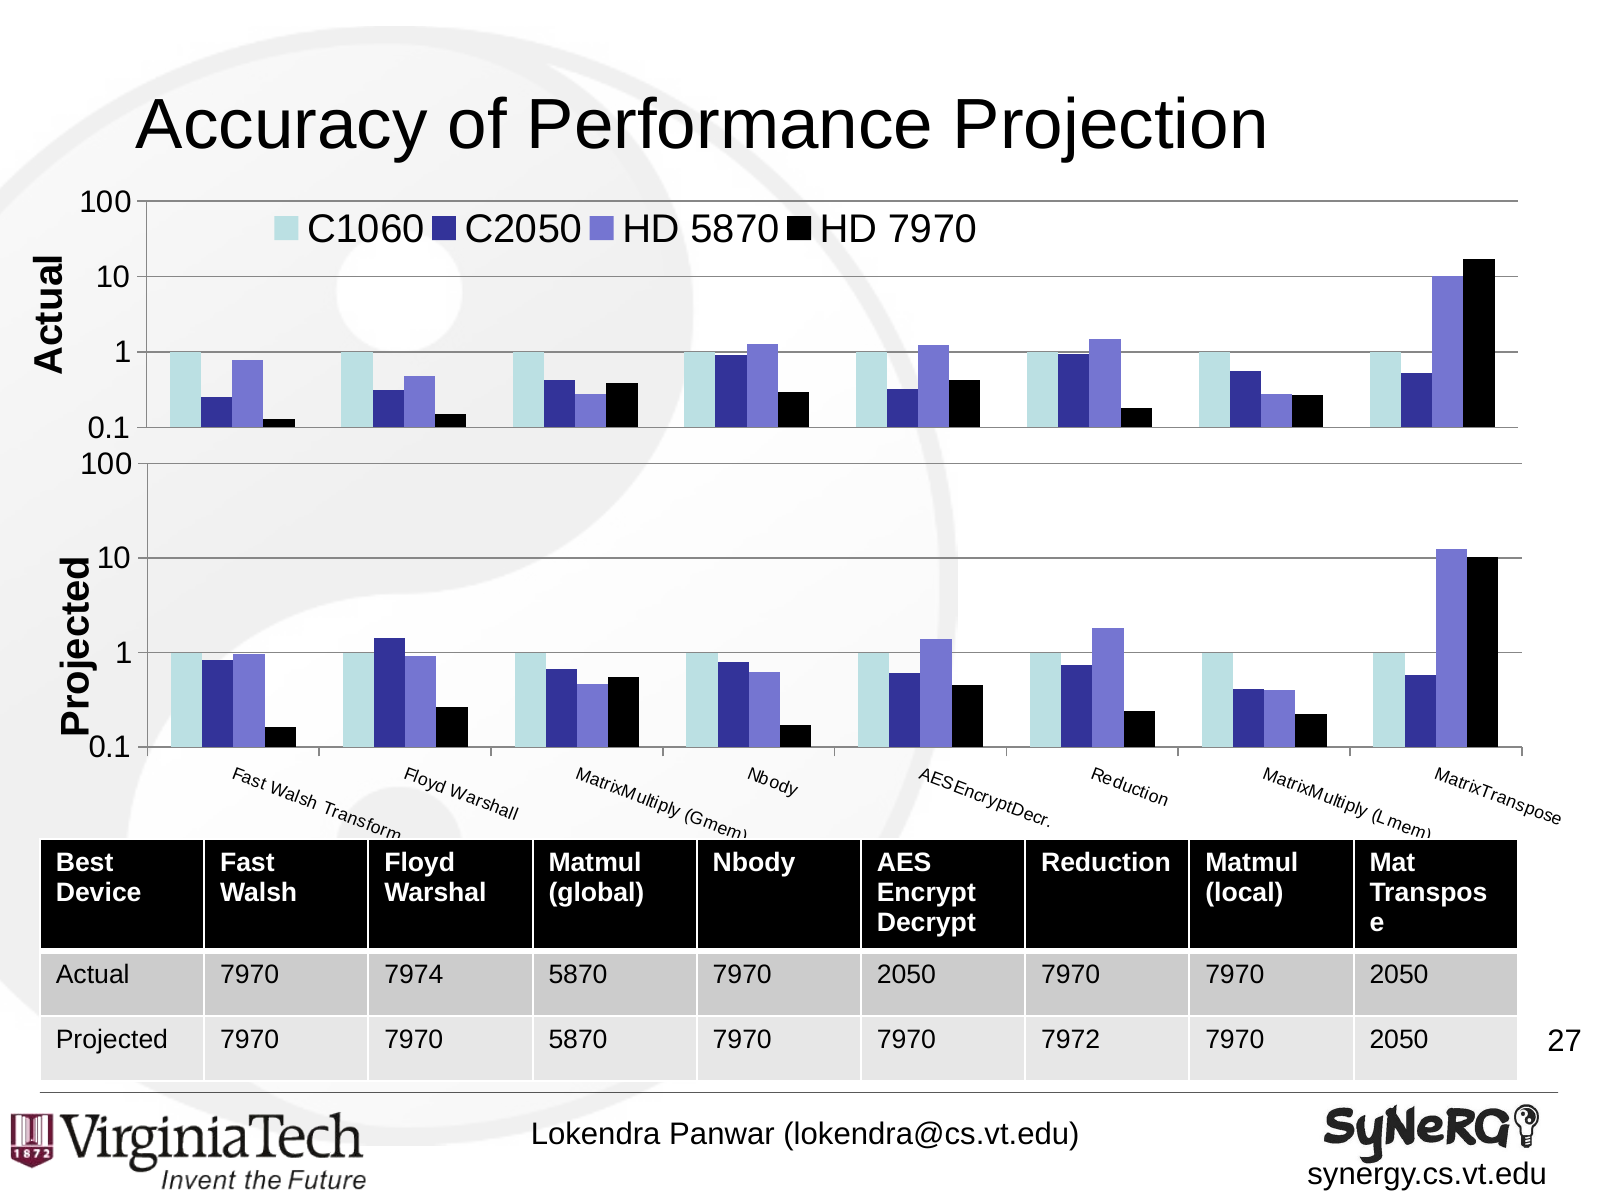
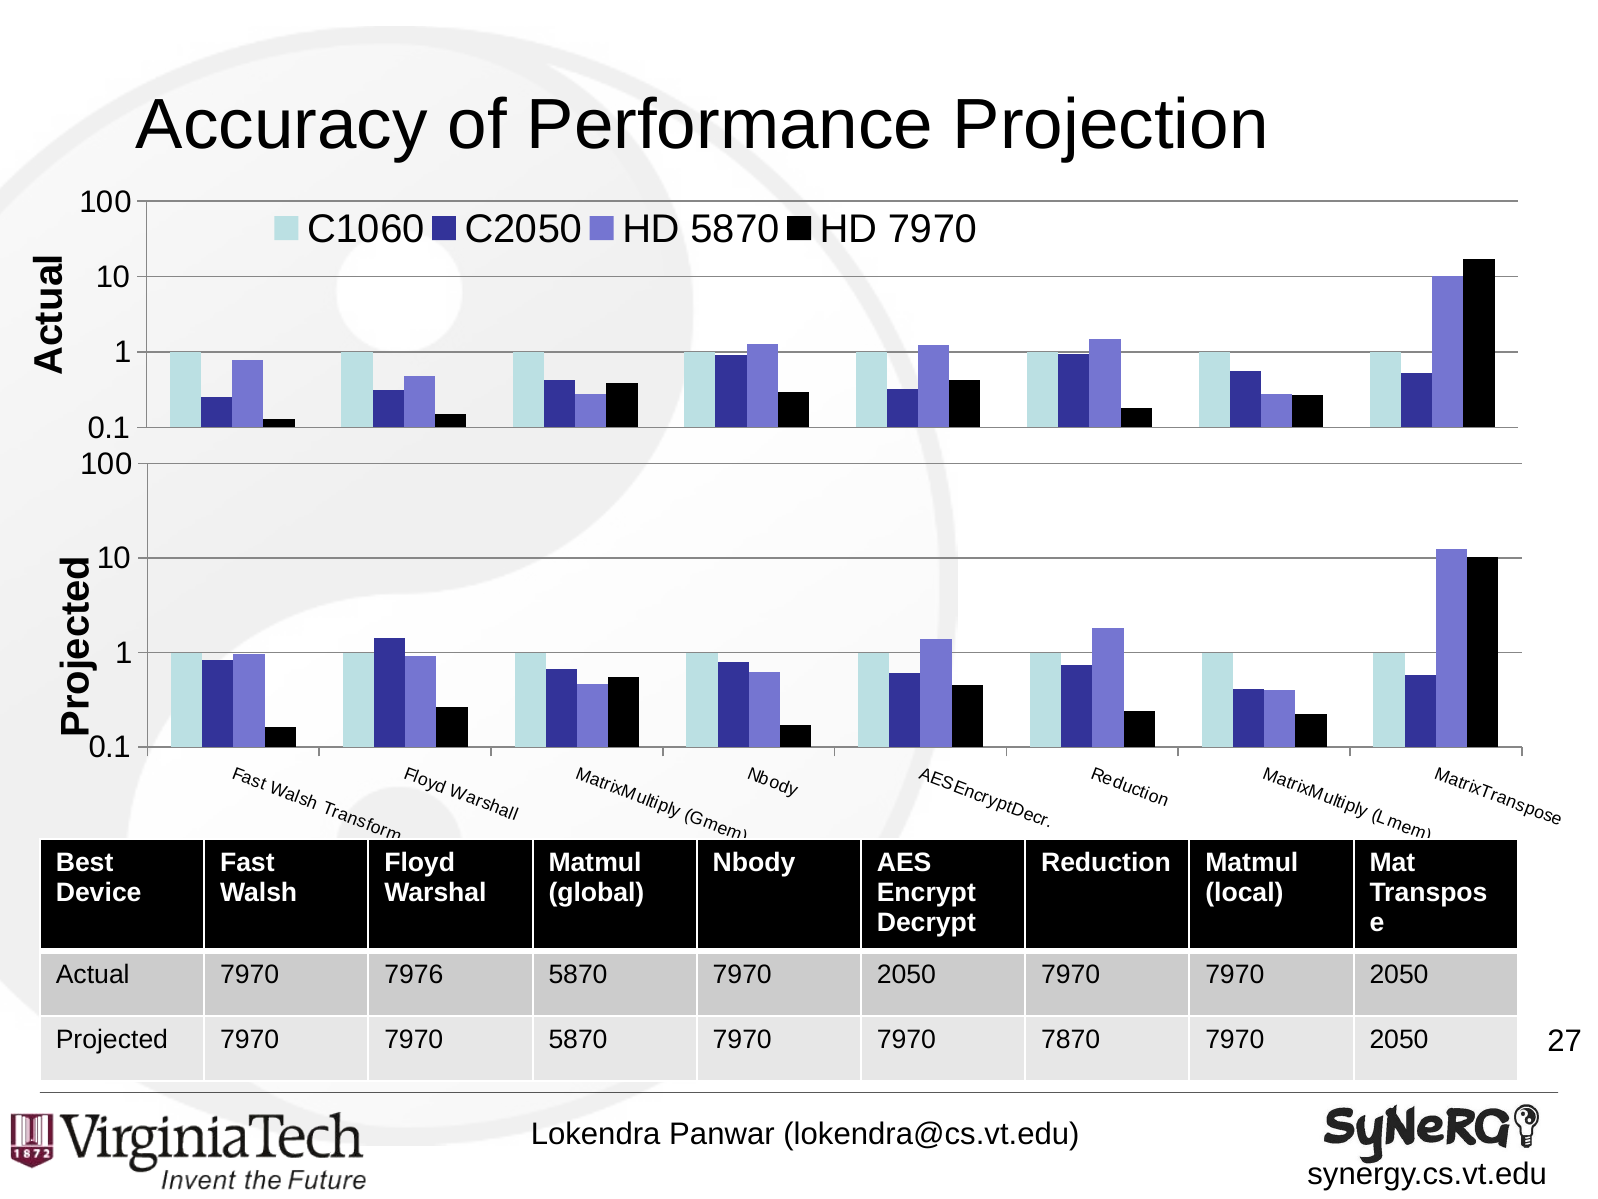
7974: 7974 -> 7976
7972: 7972 -> 7870
